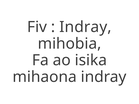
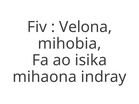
Indray at (85, 27): Indray -> Velona
